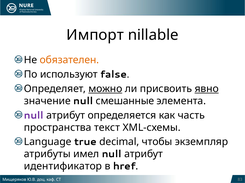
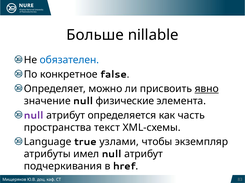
Импорт: Импорт -> Больше
обязателен colour: orange -> blue
используют: используют -> конкретное
можно underline: present -> none
смешанные: смешанные -> физические
decimal: decimal -> узлами
идентификатор: идентификатор -> подчеркивания
